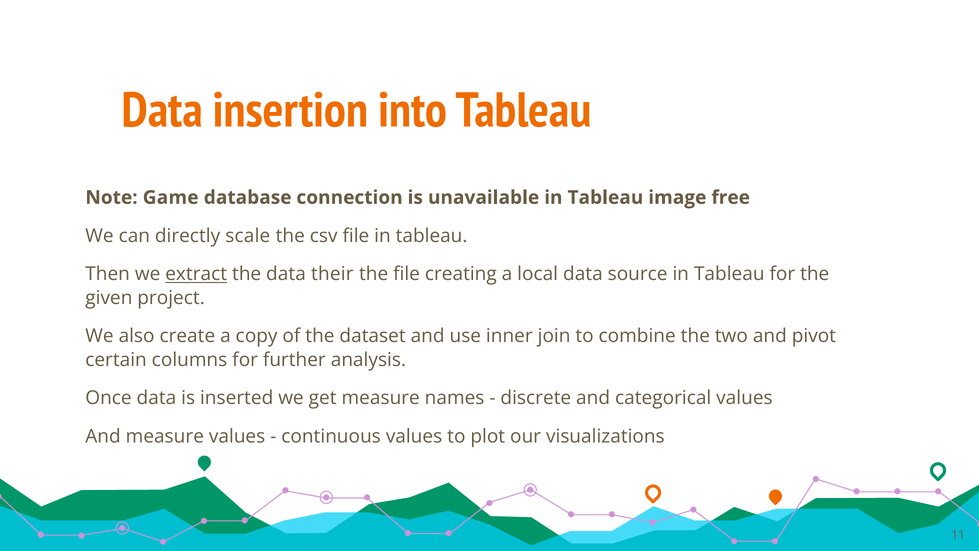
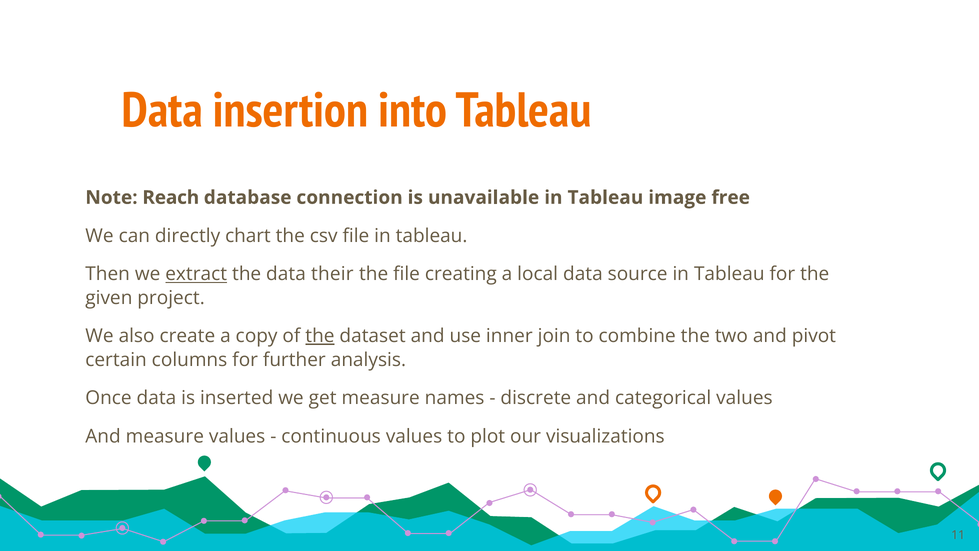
Game: Game -> Reach
scale: scale -> chart
the at (320, 336) underline: none -> present
